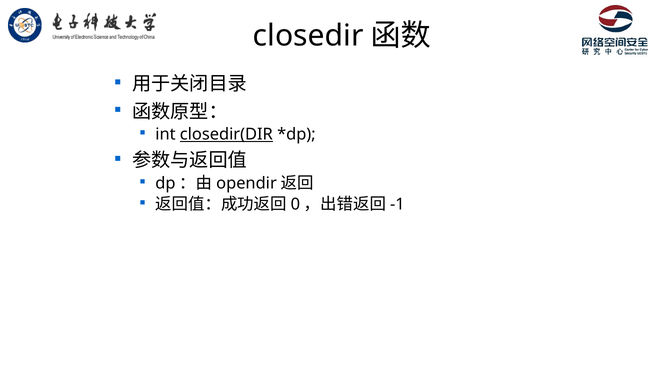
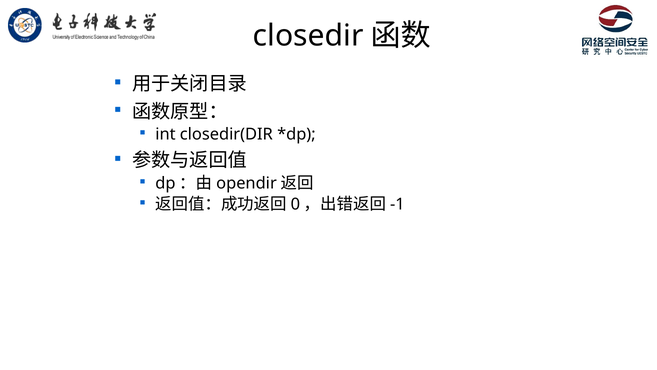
closedir(DIR underline: present -> none
